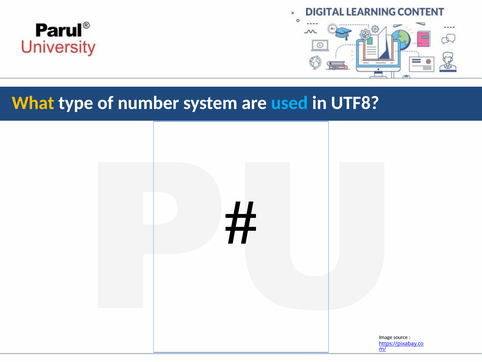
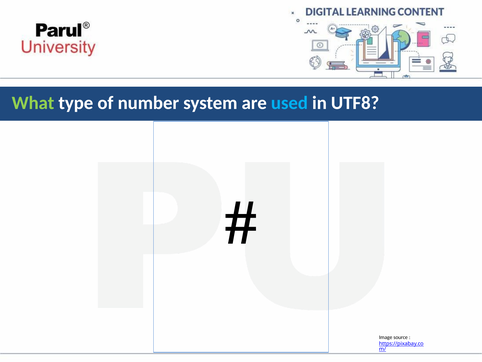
What colour: yellow -> light green
